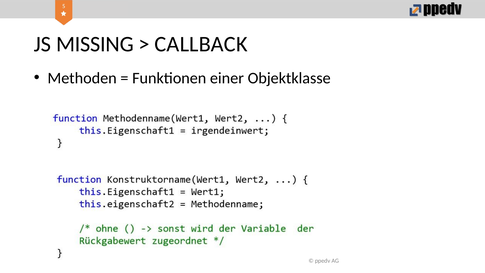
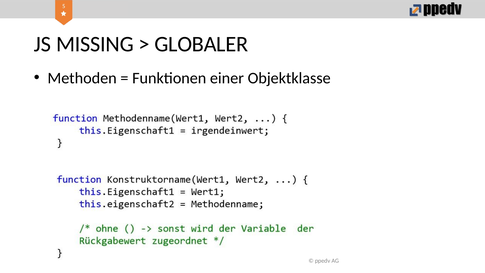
CALLBACK: CALLBACK -> GLOBALER
